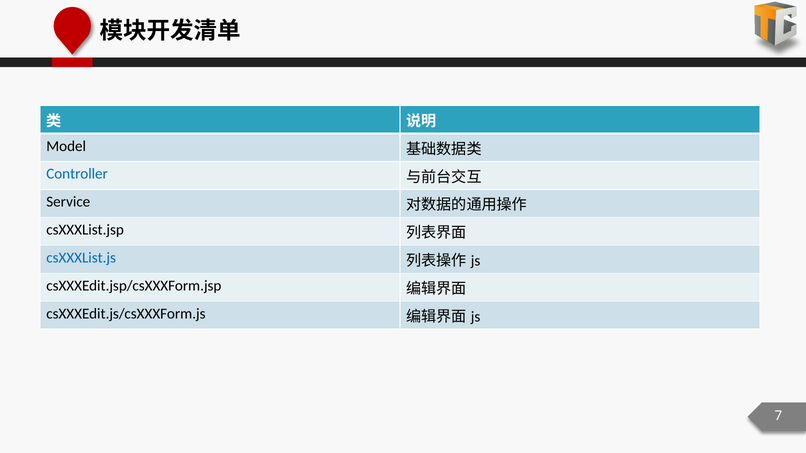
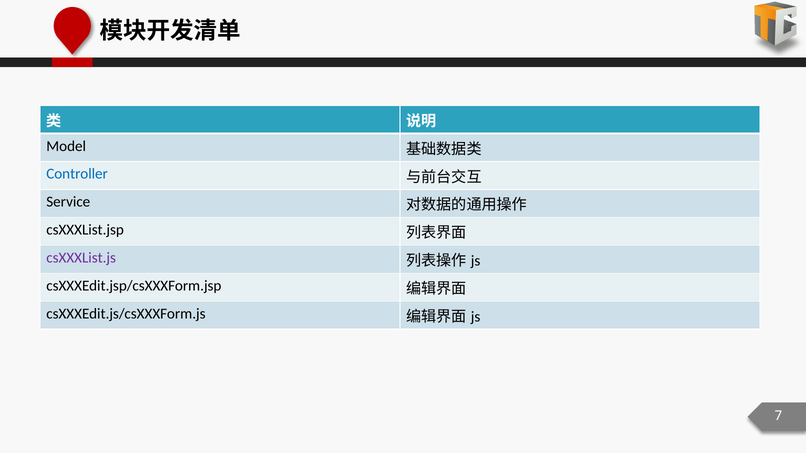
csXXXList.js colour: blue -> purple
